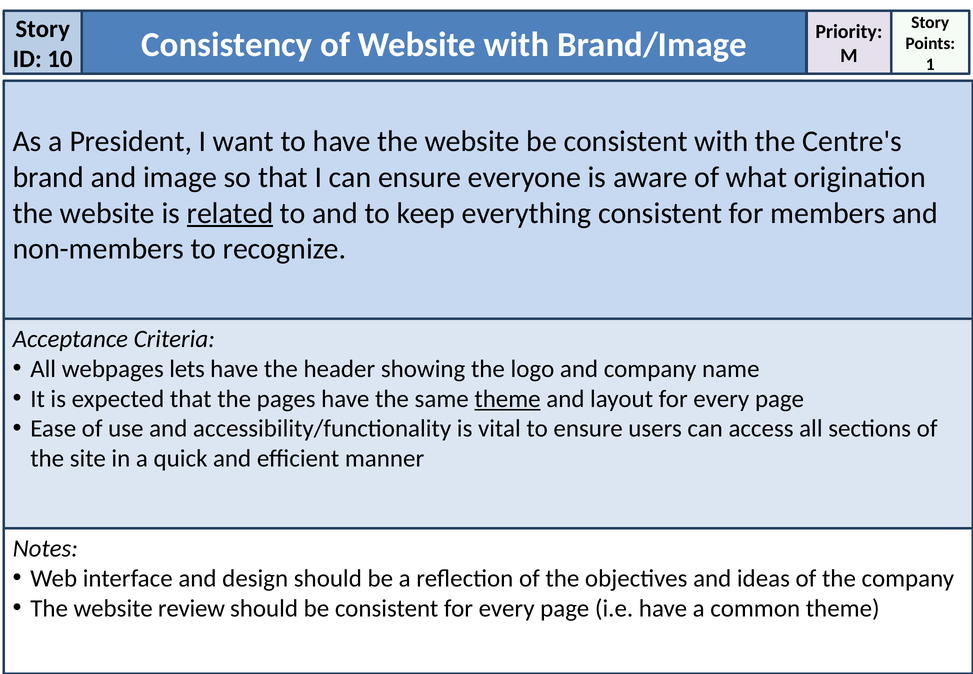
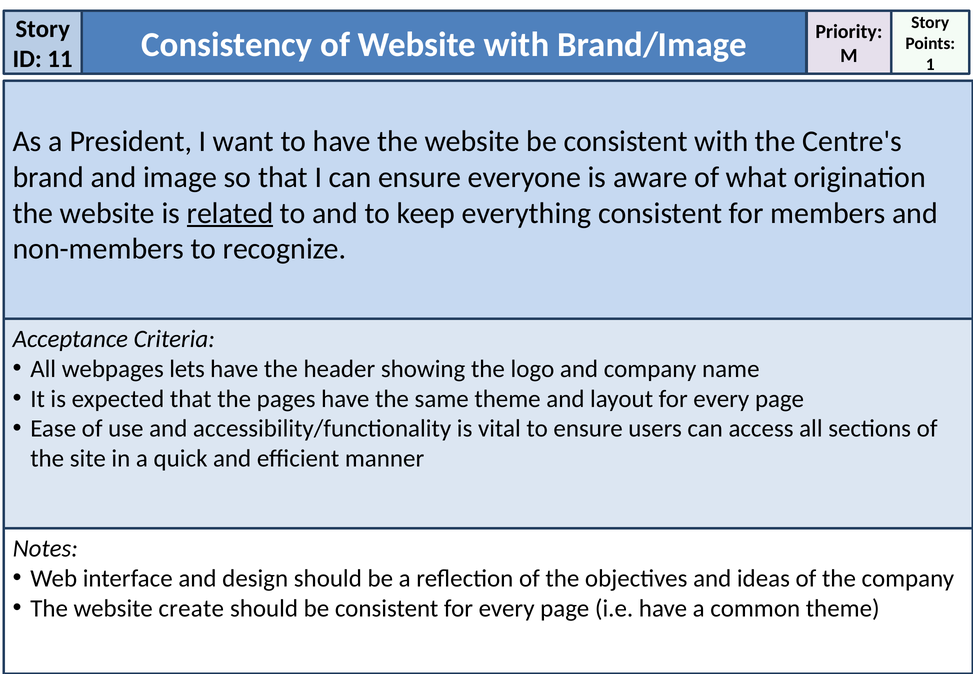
10: 10 -> 11
theme at (508, 399) underline: present -> none
review: review -> create
